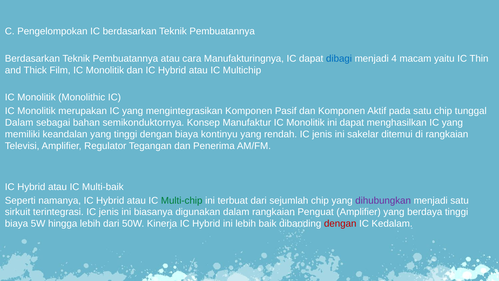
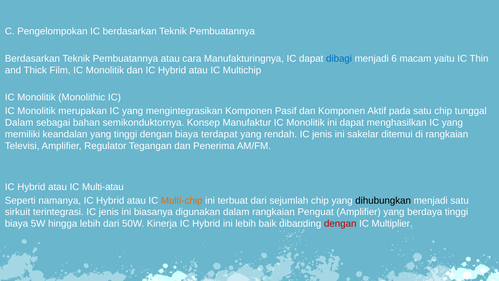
4: 4 -> 6
kontinyu: kontinyu -> terdapat
Multi-baik: Multi-baik -> Multi-atau
Multi-chip colour: green -> orange
dihubungkan colour: purple -> black
Kedalam: Kedalam -> Multiplier
